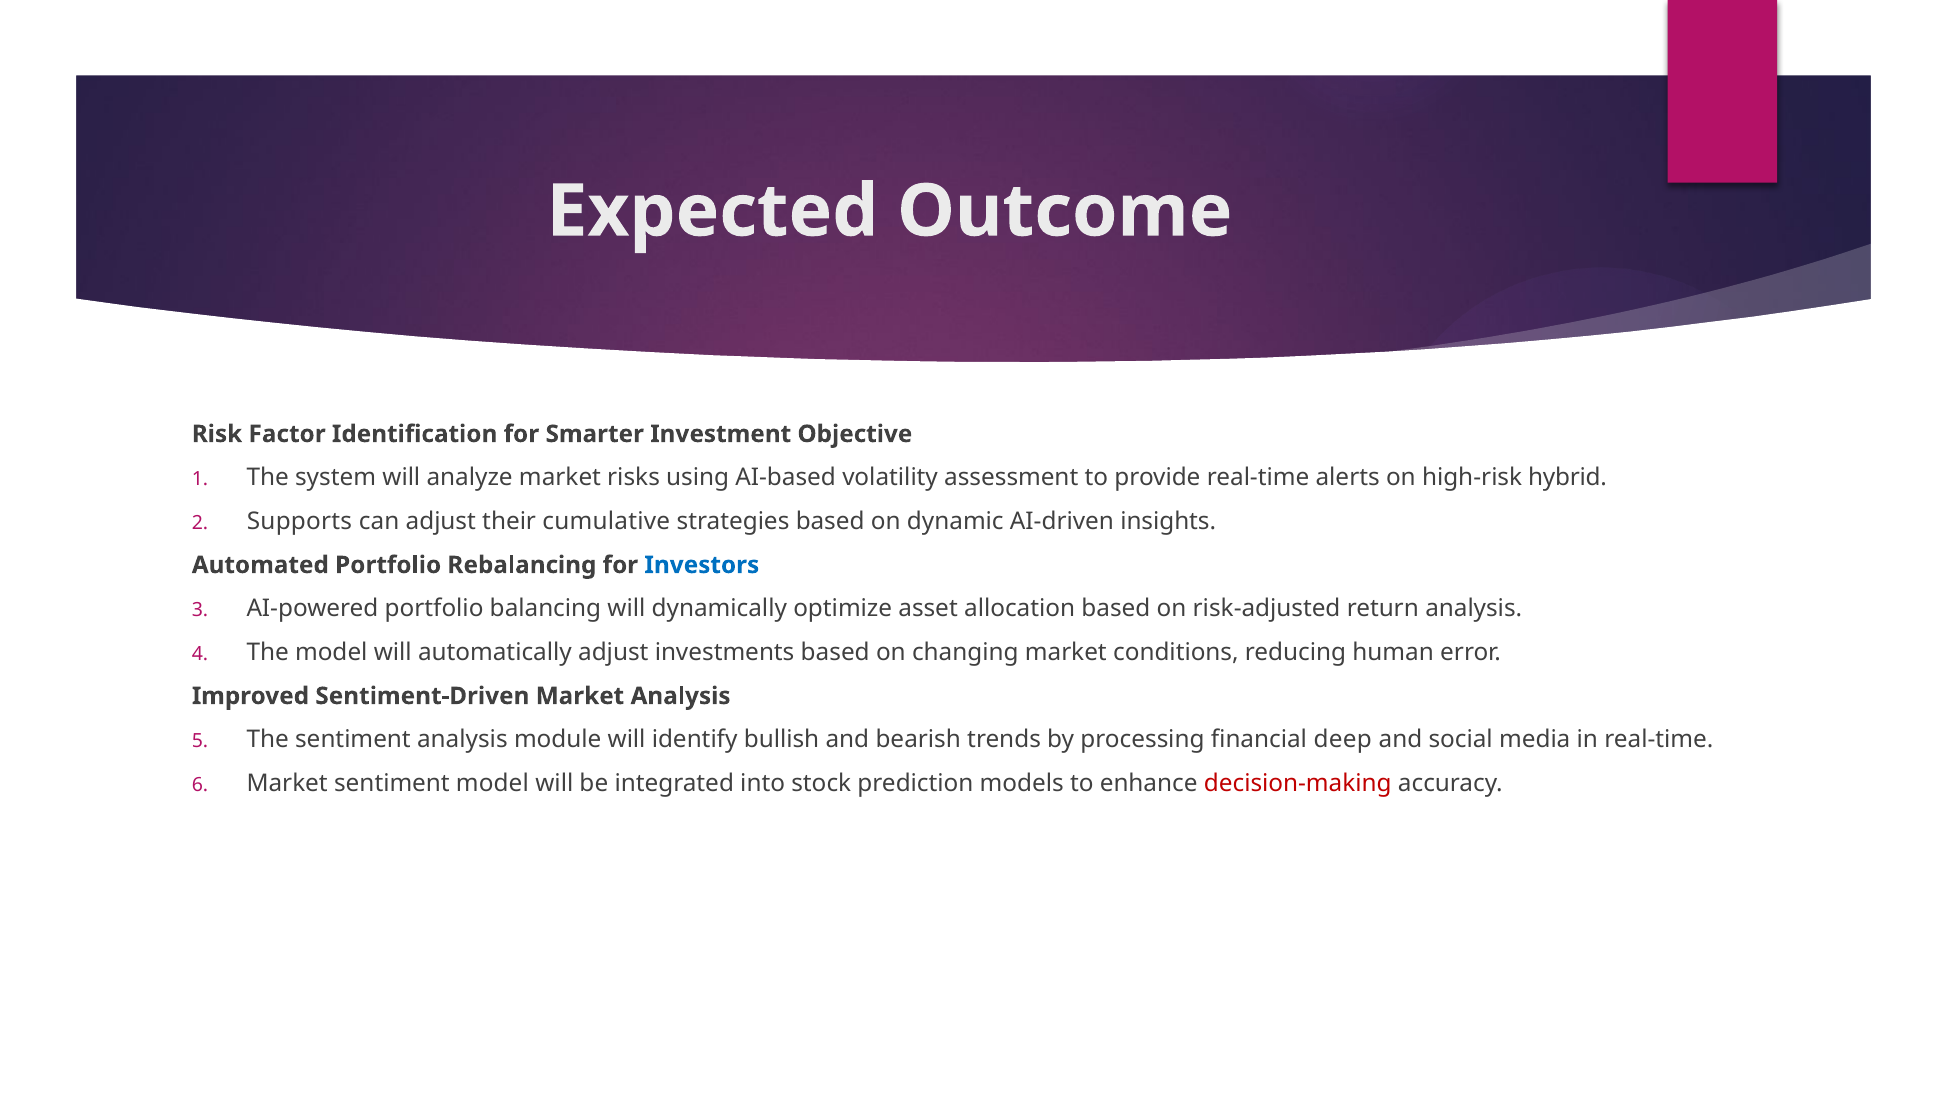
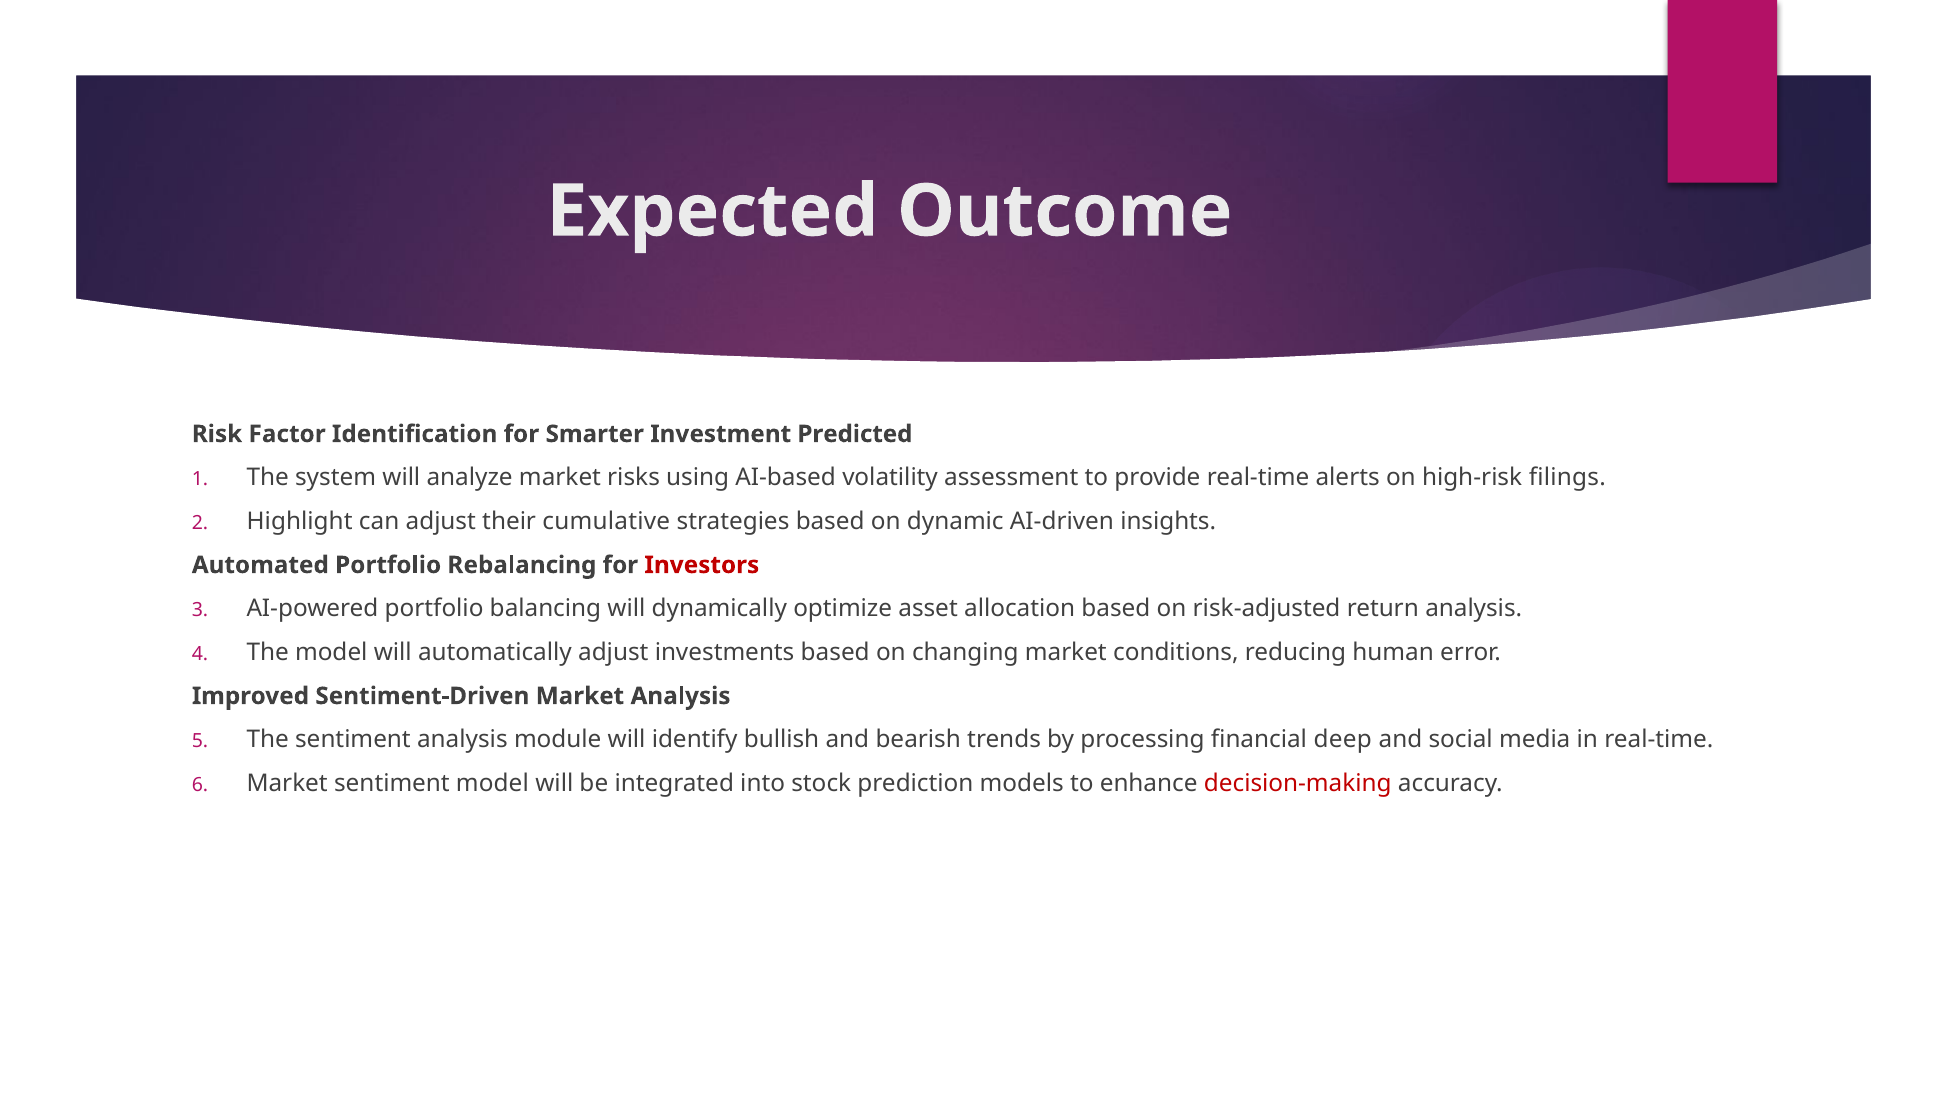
Objective: Objective -> Predicted
hybrid: hybrid -> filings
Supports: Supports -> Highlight
Investors colour: blue -> red
